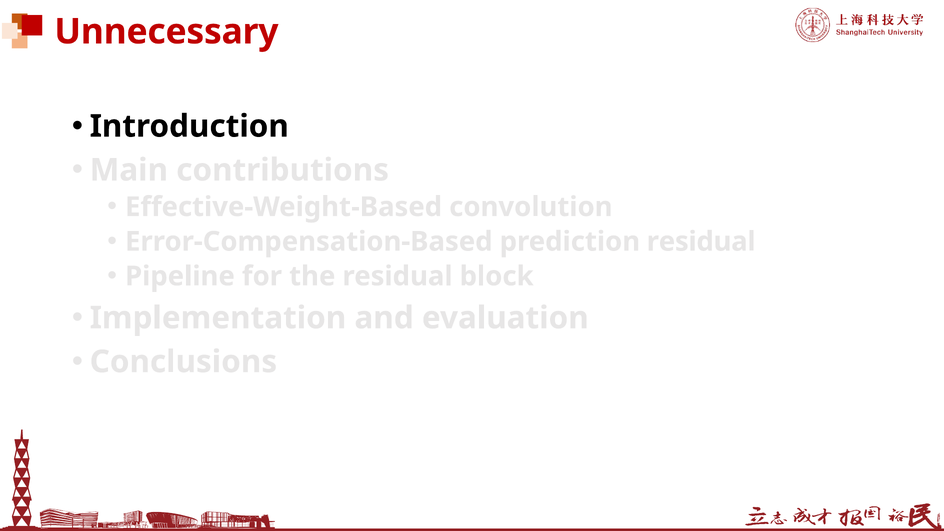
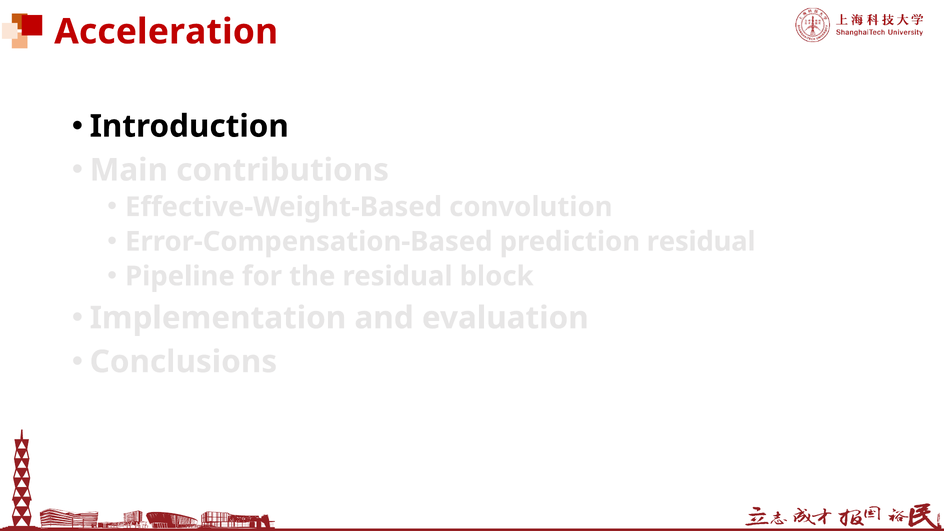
Unnecessary: Unnecessary -> Acceleration
